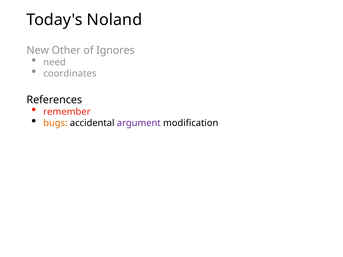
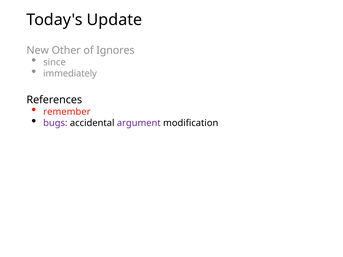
Noland: Noland -> Update
need: need -> since
coordinates: coordinates -> immediately
bugs colour: orange -> purple
